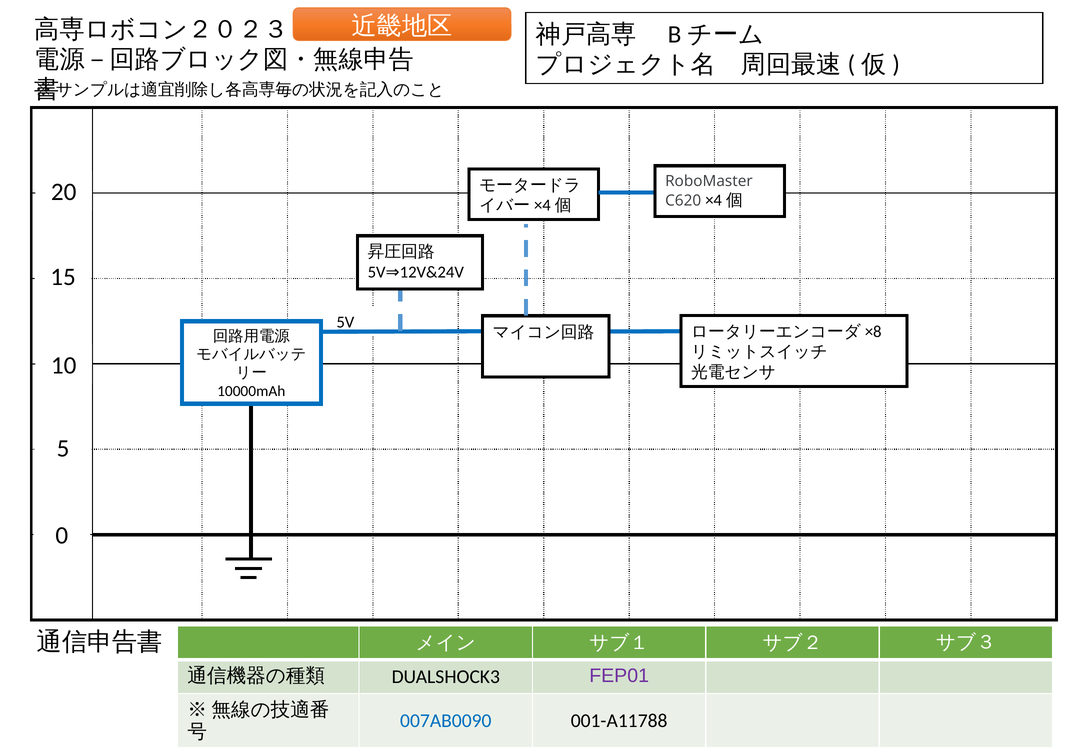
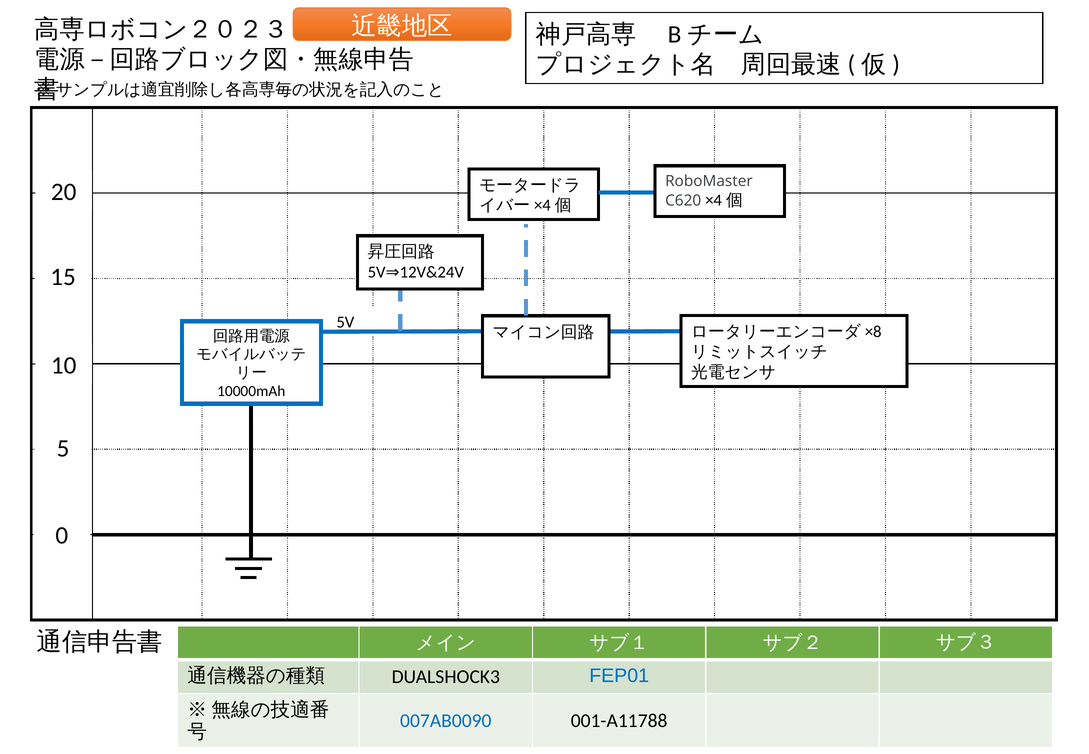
FEP01 colour: purple -> blue
